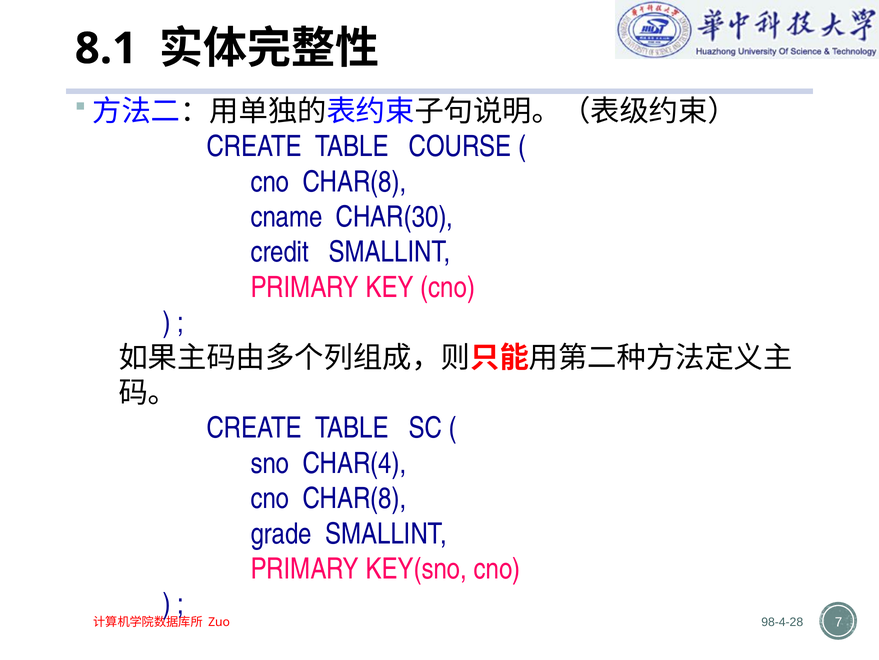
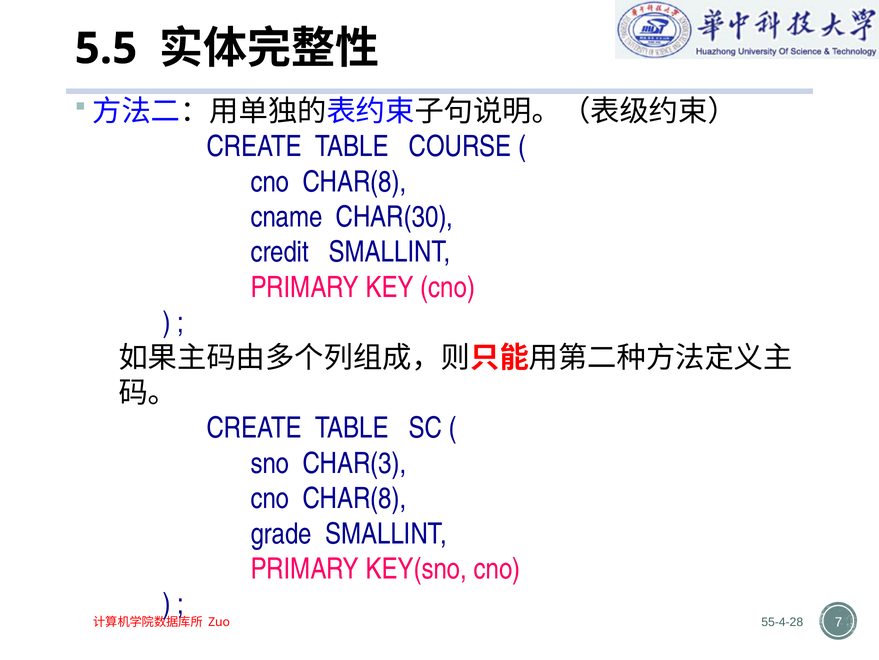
8.1: 8.1 -> 5.5
CHAR(4: CHAR(4 -> CHAR(3
98-4-28: 98-4-28 -> 55-4-28
